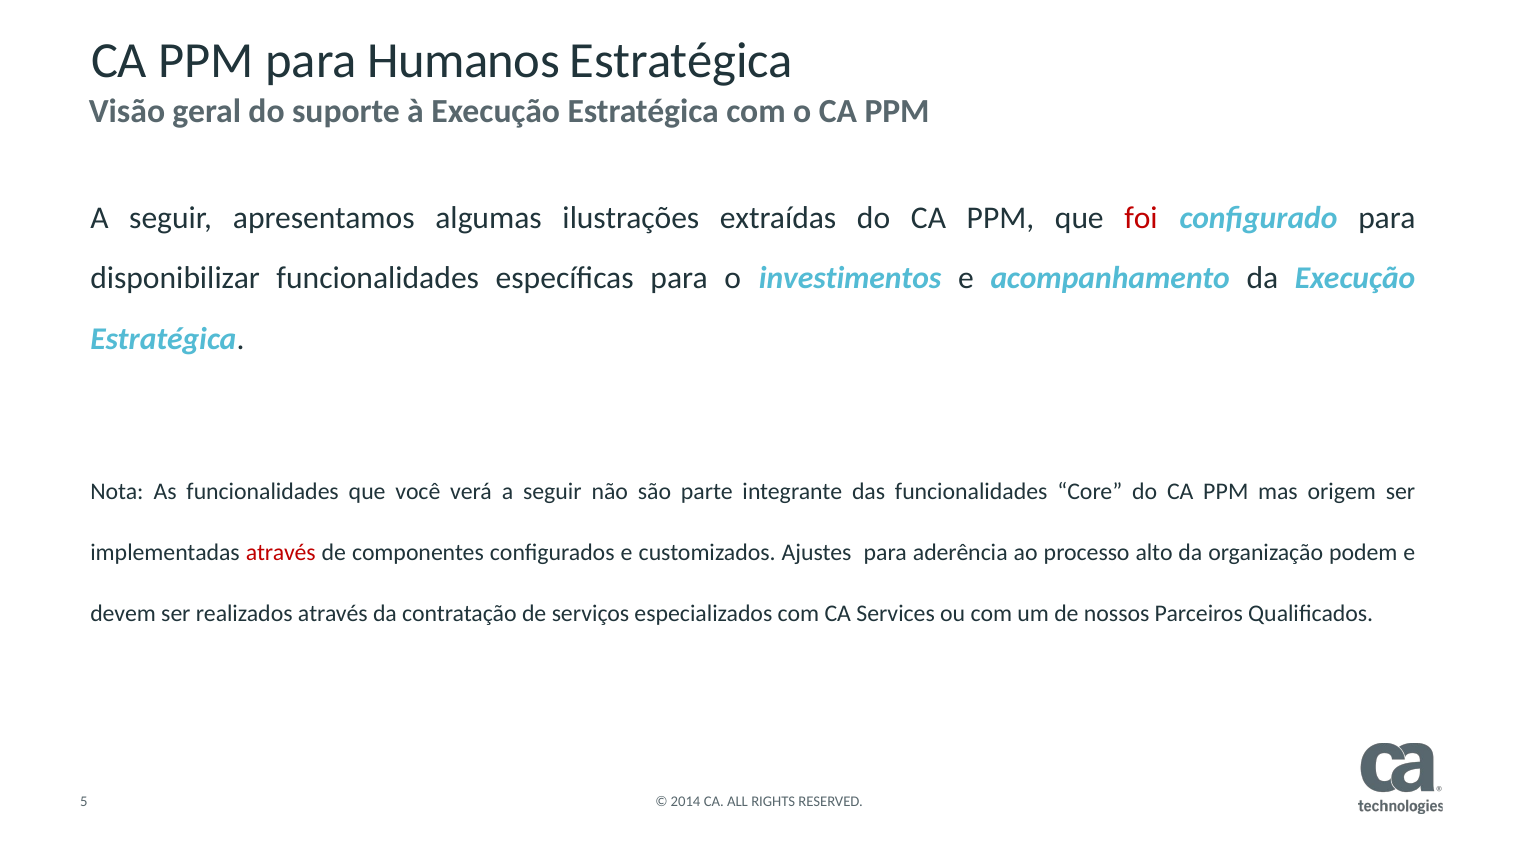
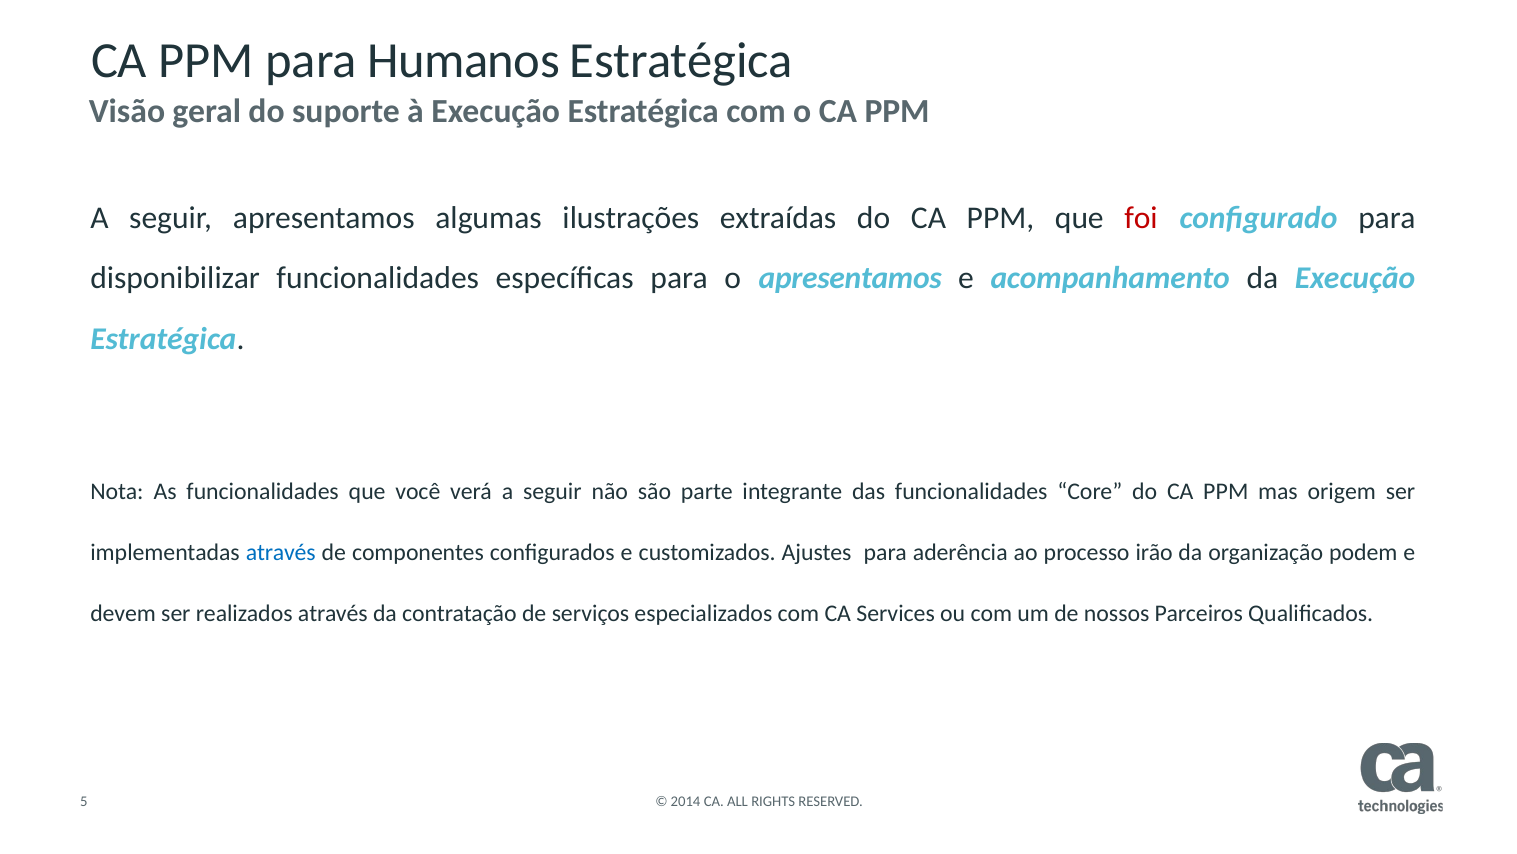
o investimentos: investimentos -> apresentamos
através at (281, 553) colour: red -> blue
alto: alto -> irão
